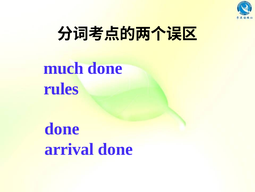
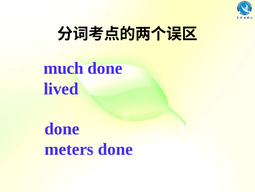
rules: rules -> lived
arrival: arrival -> meters
